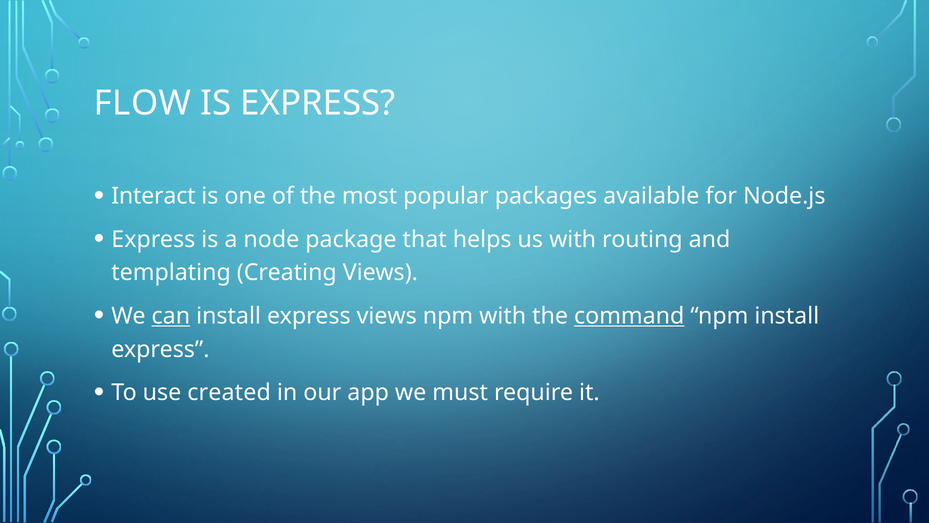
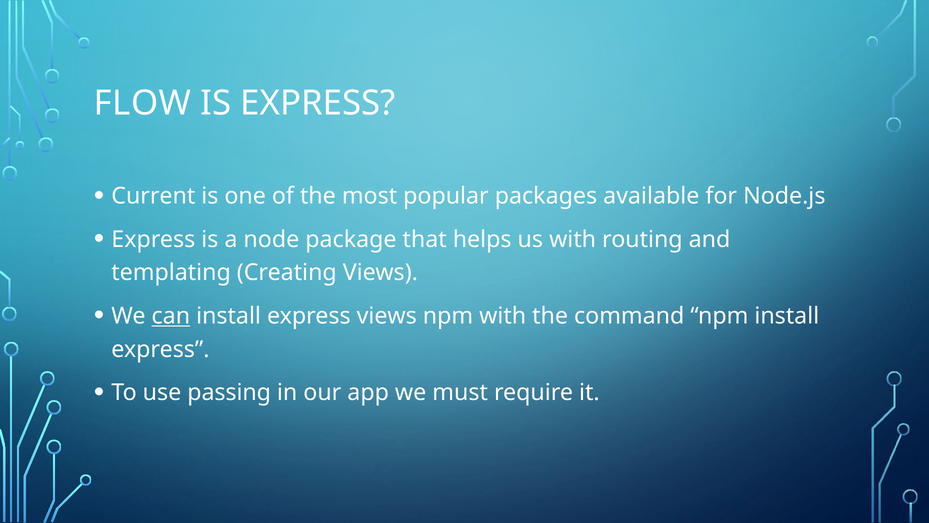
Interact: Interact -> Current
command underline: present -> none
created: created -> passing
